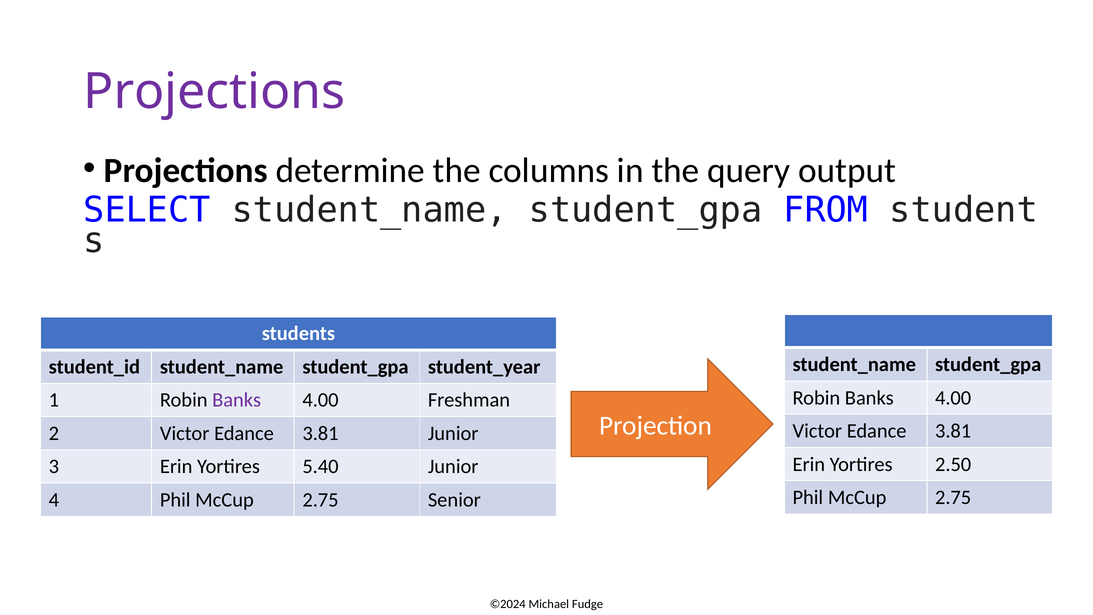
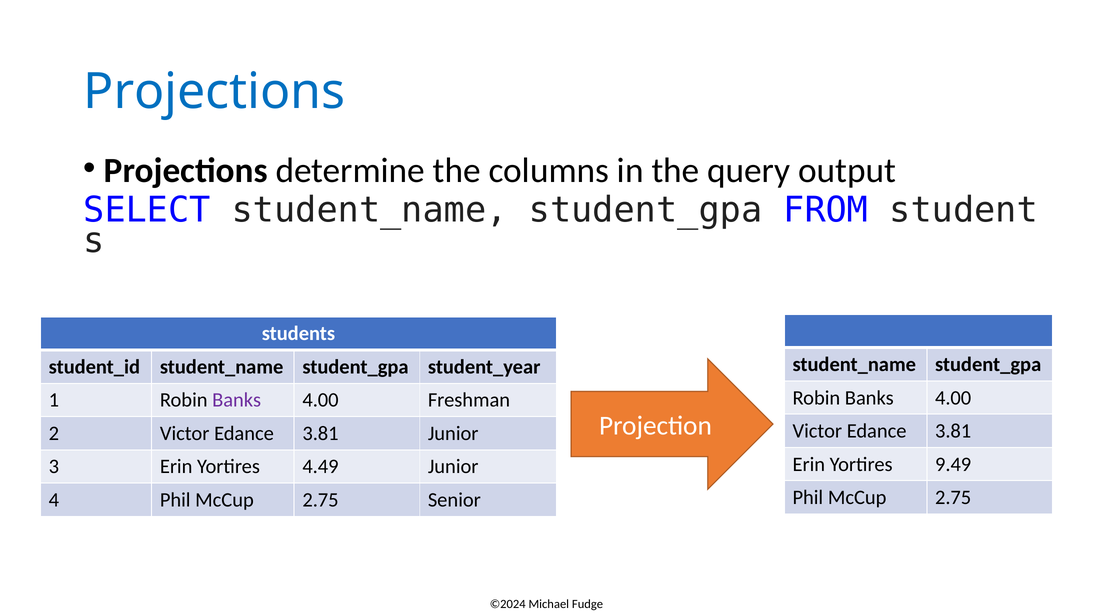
Projections at (214, 92) colour: purple -> blue
2.50: 2.50 -> 9.49
5.40: 5.40 -> 4.49
